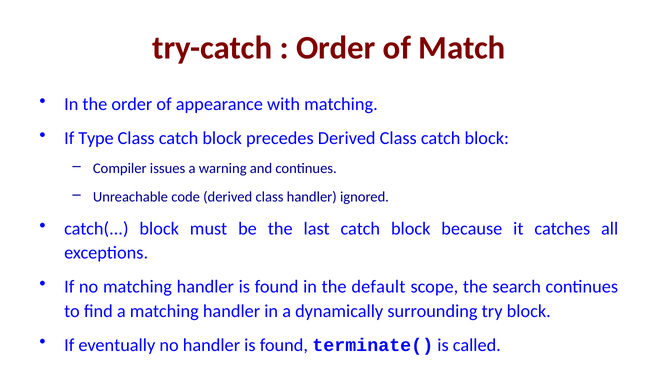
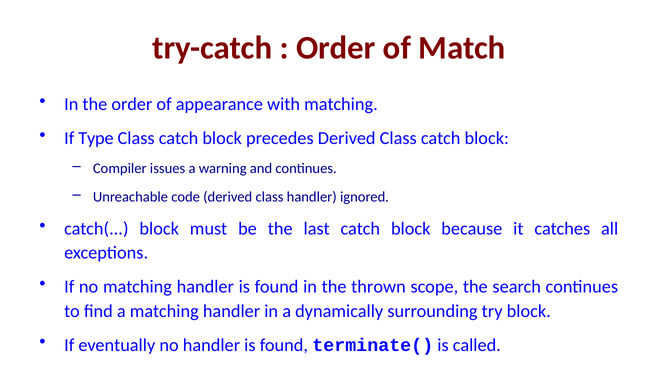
default: default -> thrown
